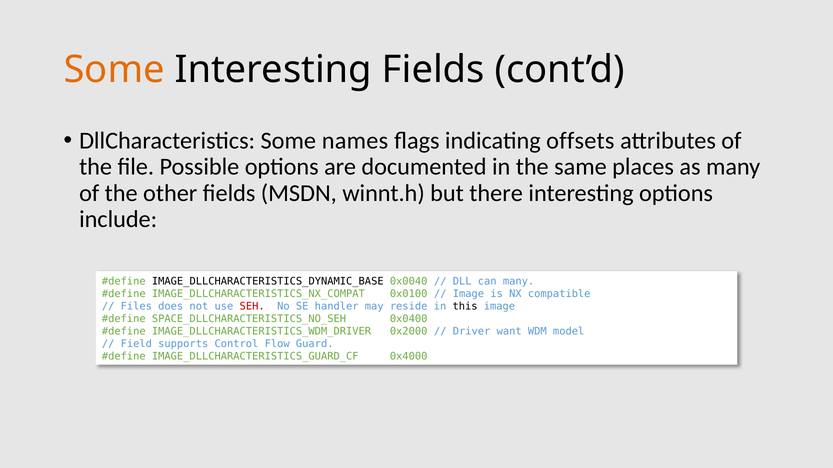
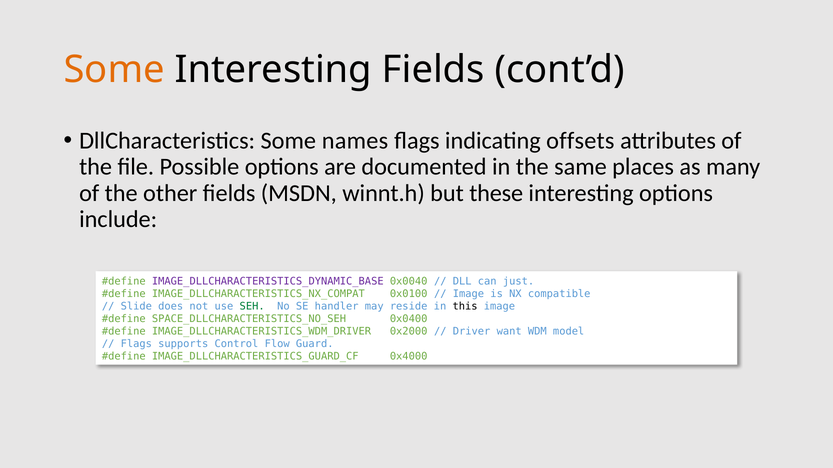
there: there -> these
IMAGE_DLLCHARACTERISTICS_DYNAMIC_BASE colour: black -> purple
can many: many -> just
Files: Files -> Slide
SEH colour: red -> green
Field at (136, 344): Field -> Flags
